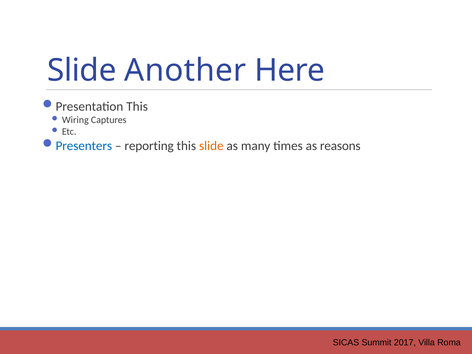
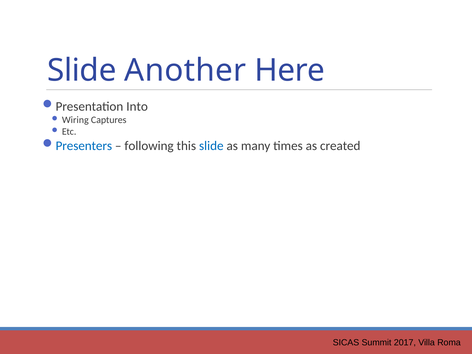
Presentation This: This -> Into
reporting: reporting -> following
slide at (211, 146) colour: orange -> blue
reasons: reasons -> created
